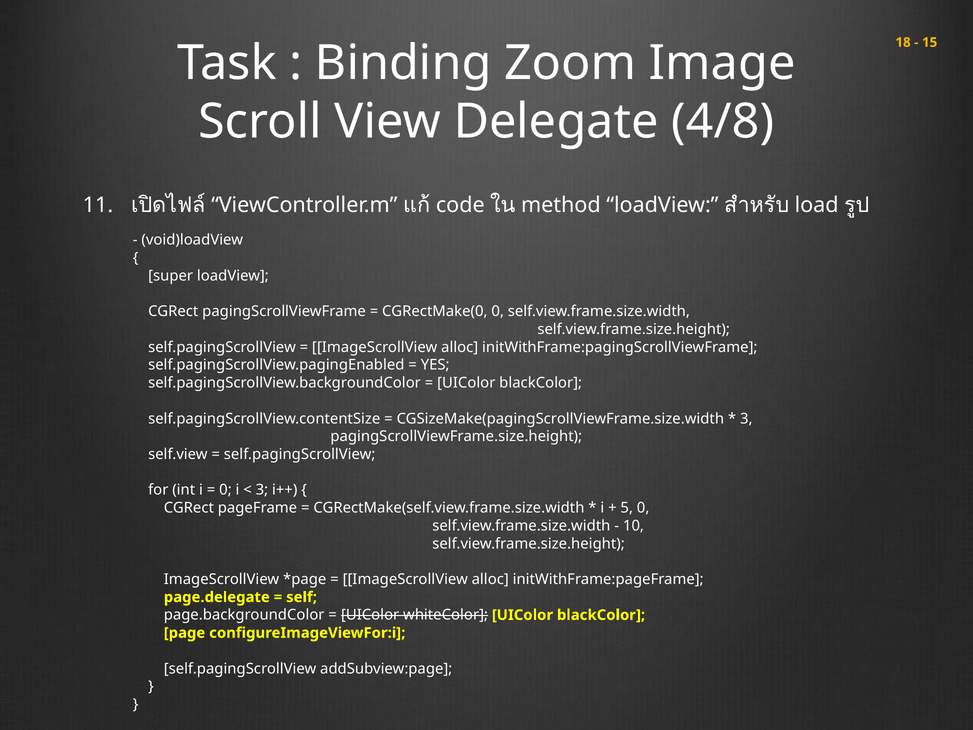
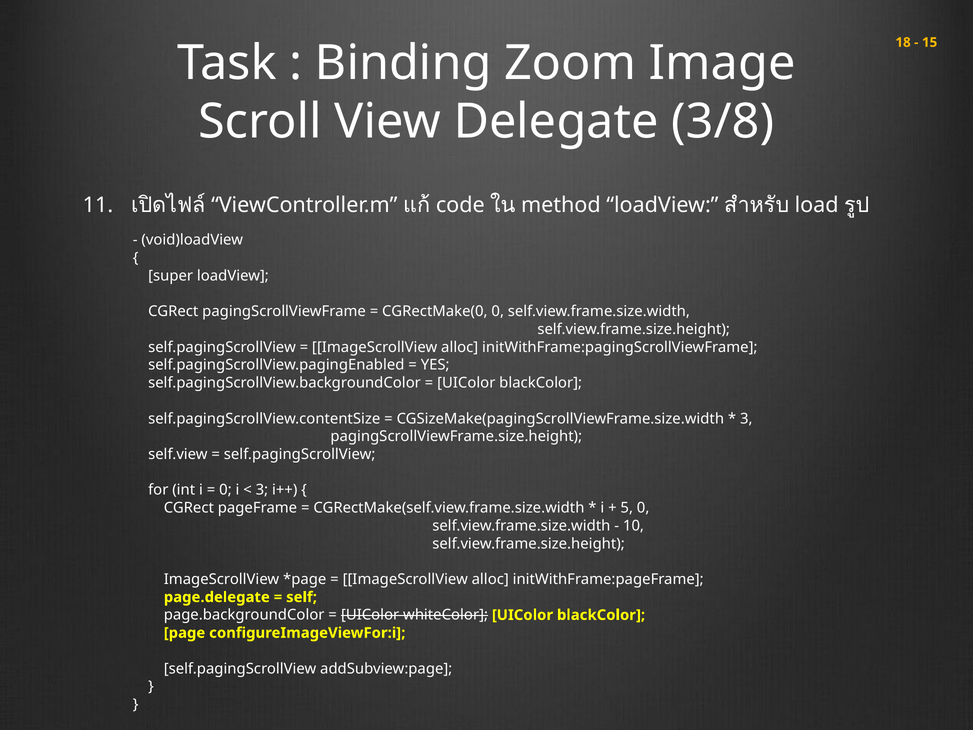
4/8: 4/8 -> 3/8
